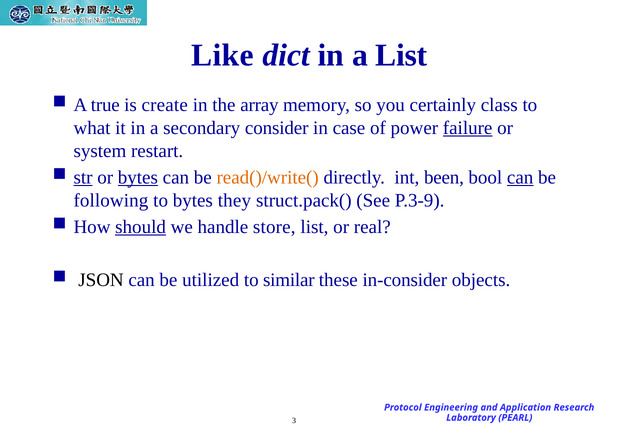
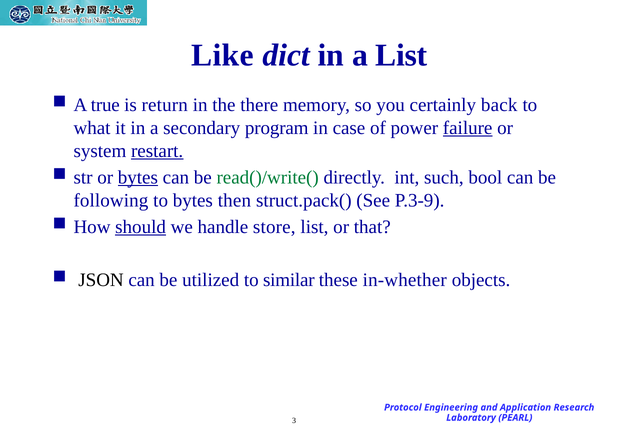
create: create -> return
array: array -> there
class: class -> back
consider: consider -> program
restart underline: none -> present
str underline: present -> none
read()/write( colour: orange -> green
been: been -> such
can at (520, 177) underline: present -> none
they: they -> then
real: real -> that
in-consider: in-consider -> in-whether
